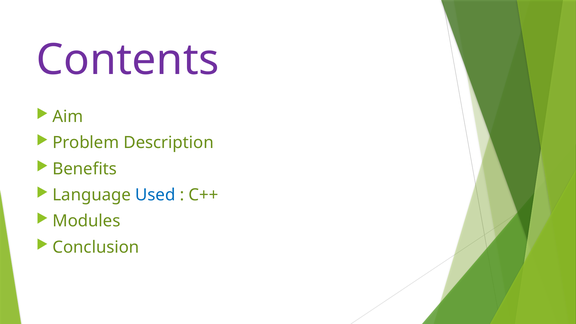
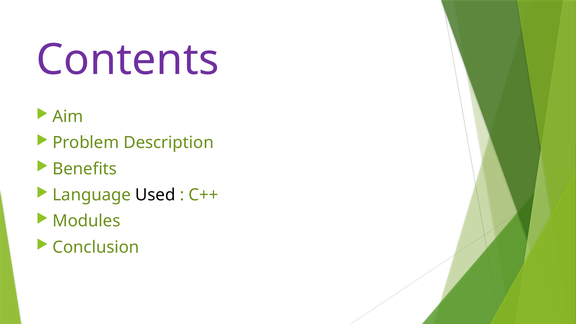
Used colour: blue -> black
